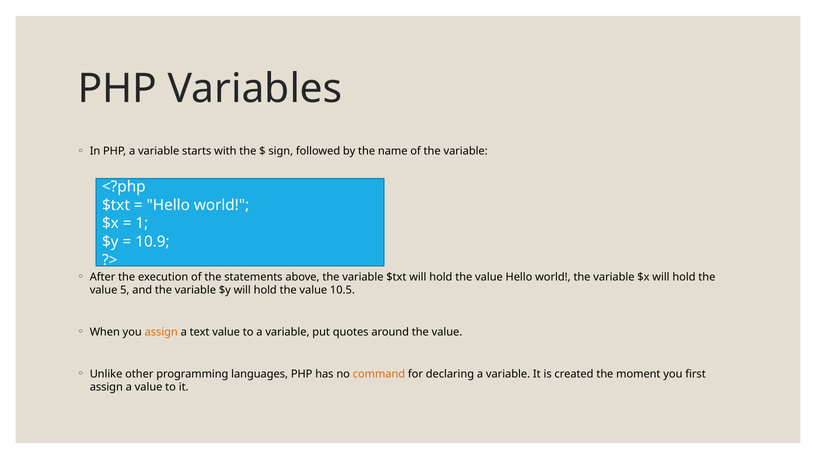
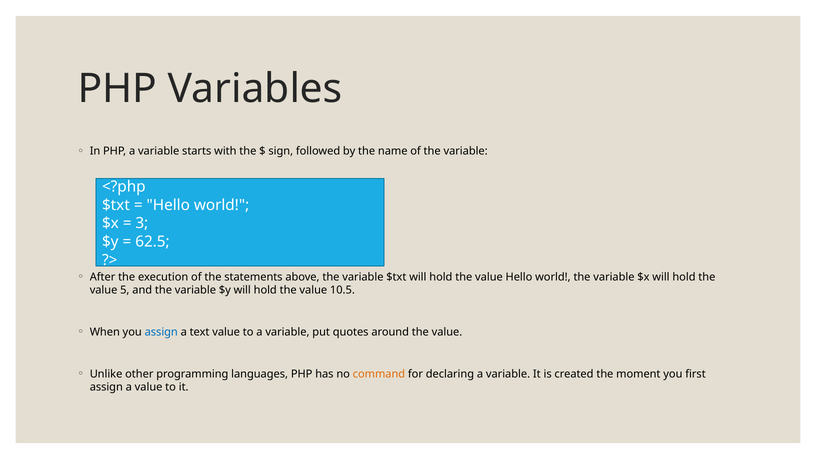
1: 1 -> 3
10.9: 10.9 -> 62.5
assign at (161, 332) colour: orange -> blue
